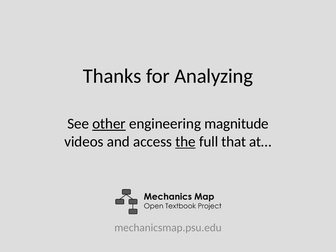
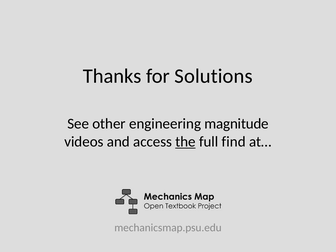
Analyzing: Analyzing -> Solutions
other underline: present -> none
that: that -> find
